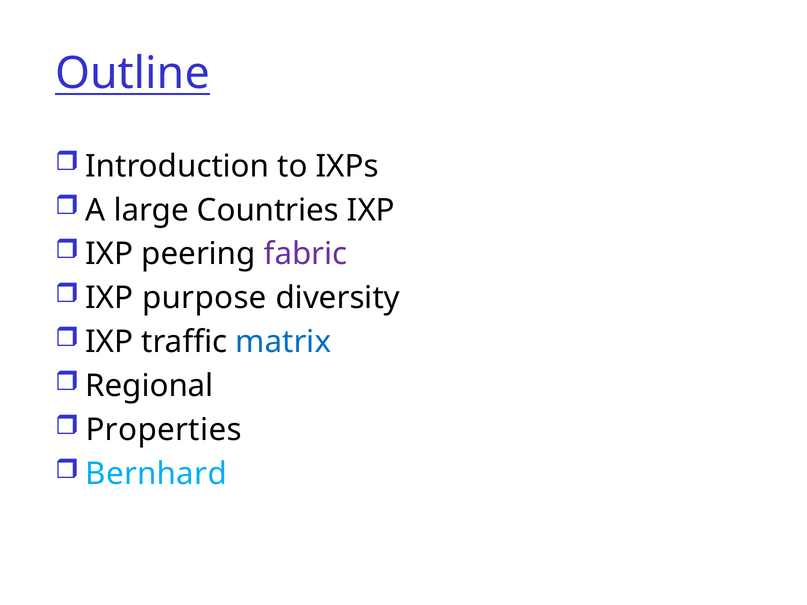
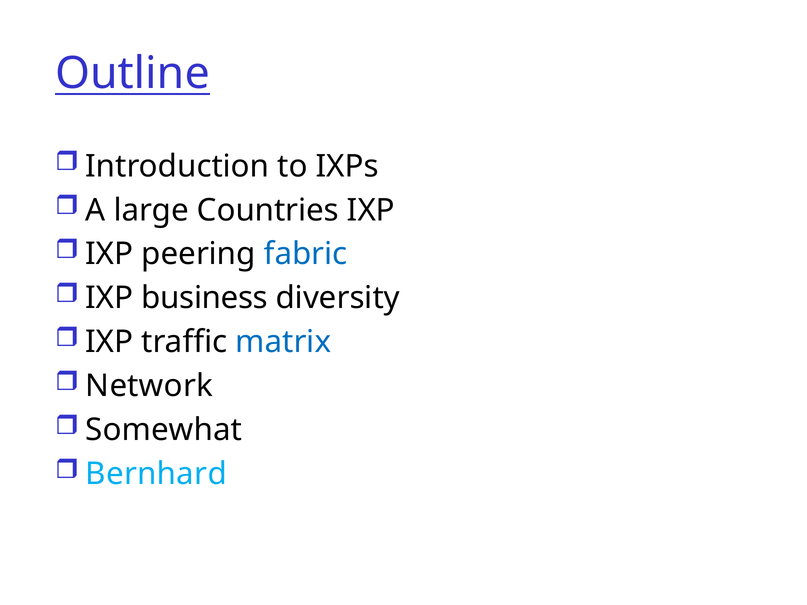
fabric colour: purple -> blue
purpose: purpose -> business
Regional: Regional -> Network
Properties: Properties -> Somewhat
